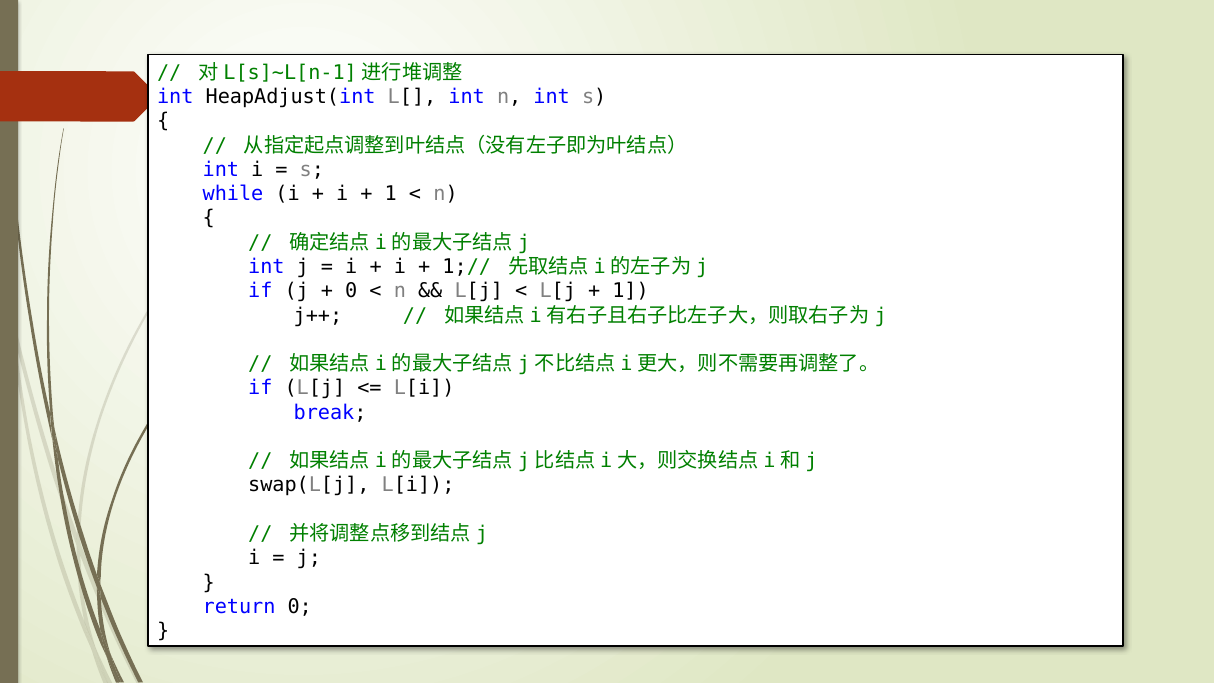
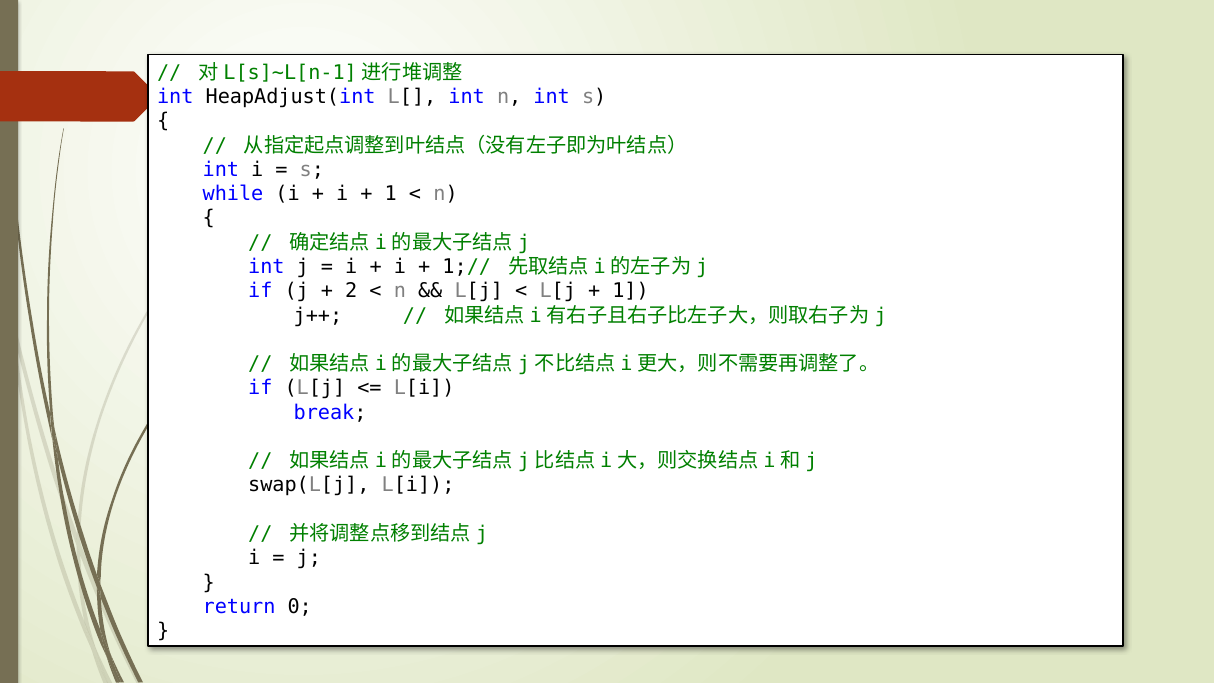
0 at (351, 291): 0 -> 2
